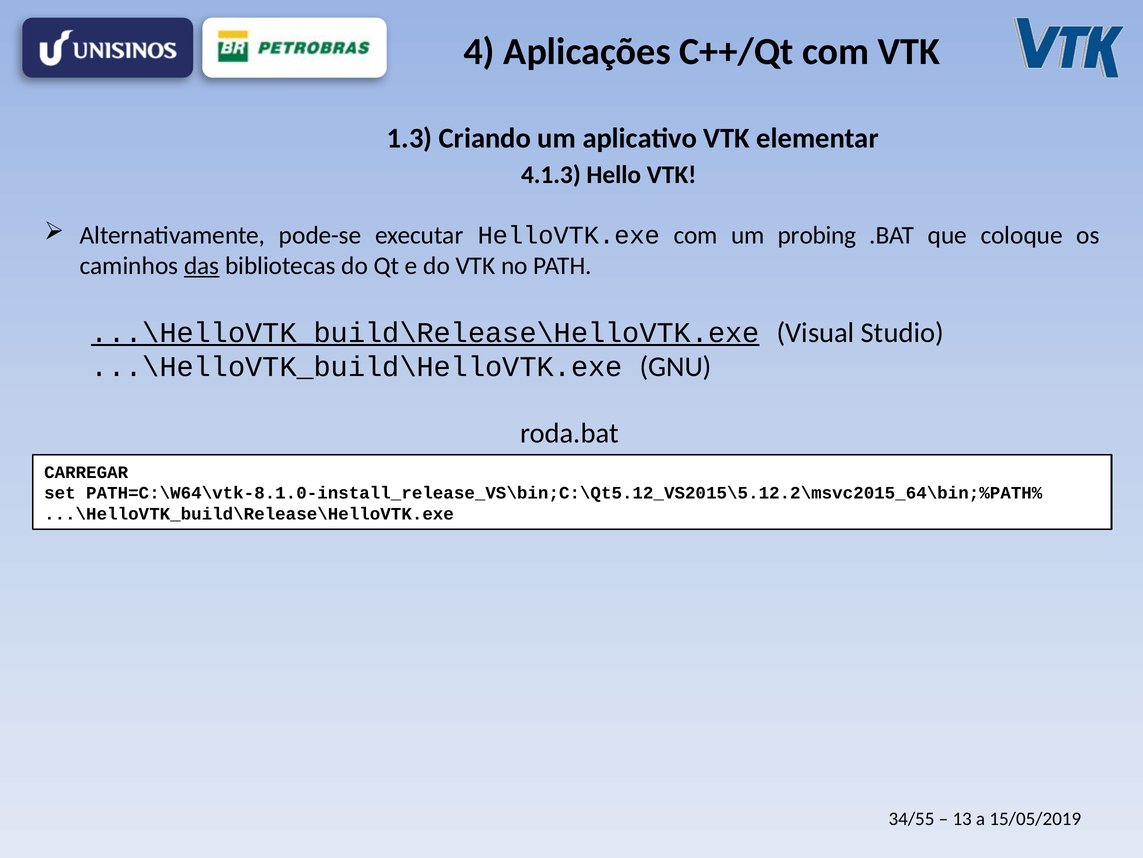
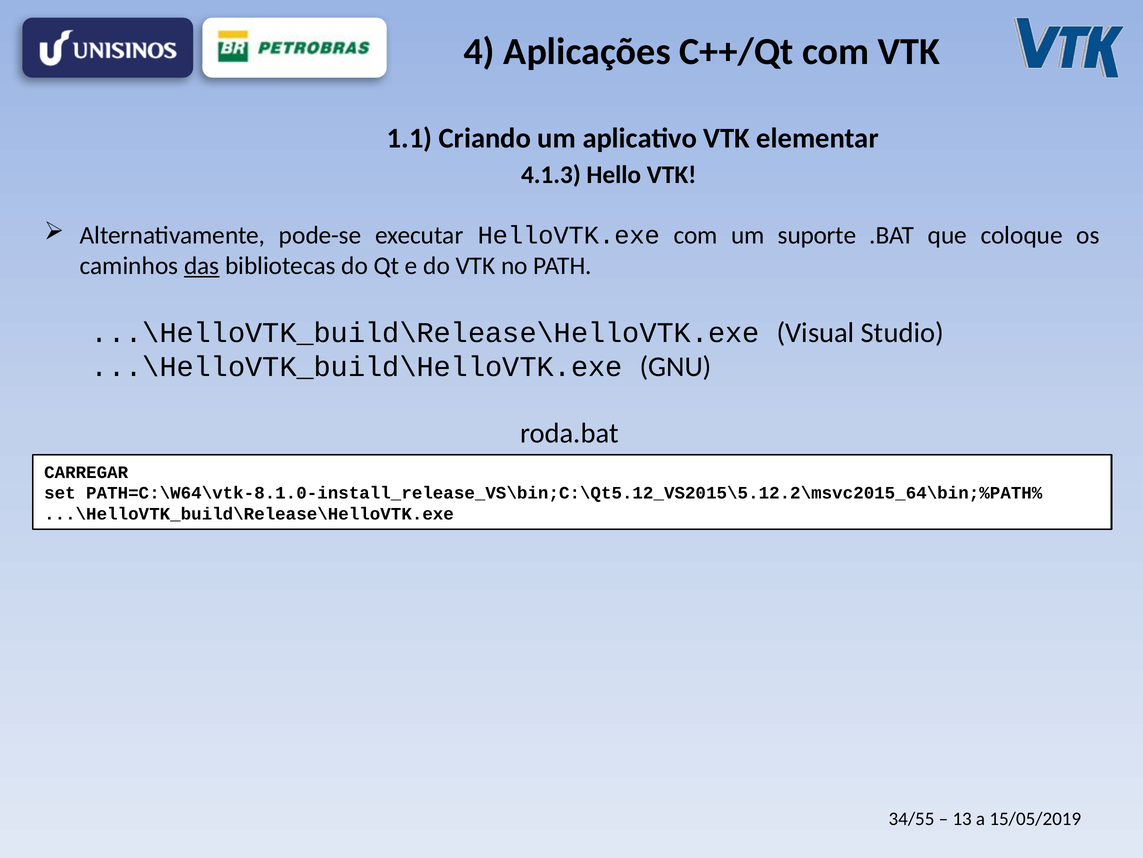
1.3: 1.3 -> 1.1
probing: probing -> suporte
...\HelloVTK_build\Release\HelloVTK.exe at (425, 332) underline: present -> none
